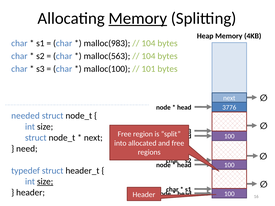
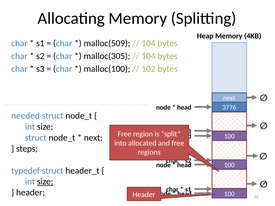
Memory at (138, 18) underline: present -> none
malloc(983: malloc(983 -> malloc(509
malloc(563: malloc(563 -> malloc(305
101: 101 -> 102
need: need -> steps
